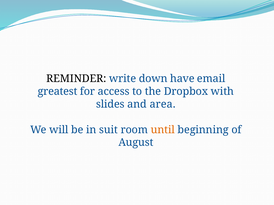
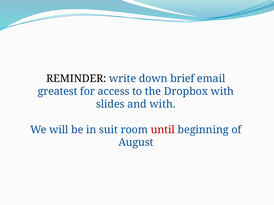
have: have -> brief
and area: area -> with
until colour: orange -> red
